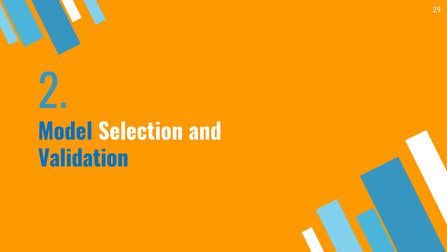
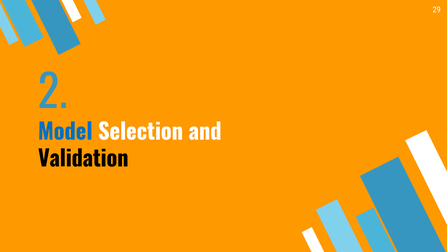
Validation colour: blue -> black
